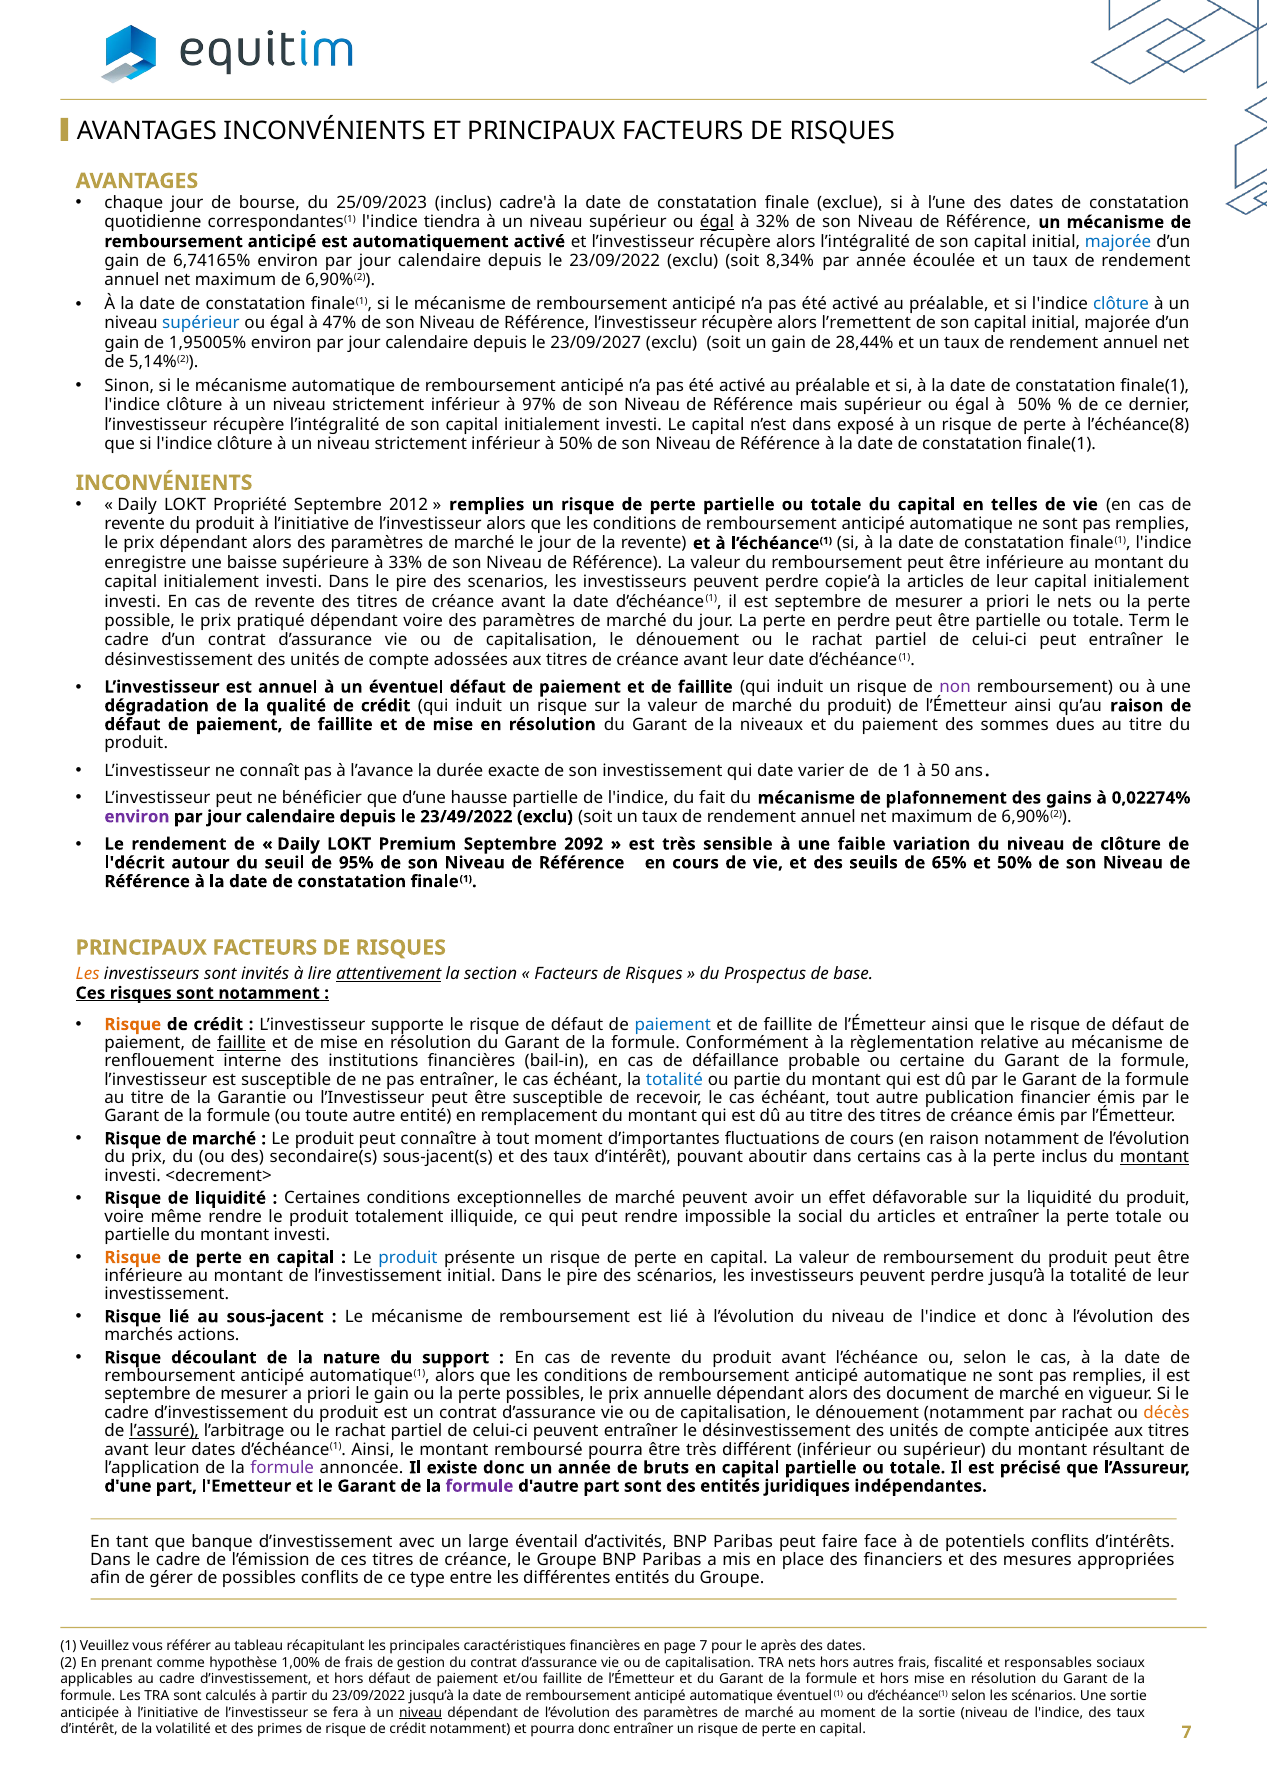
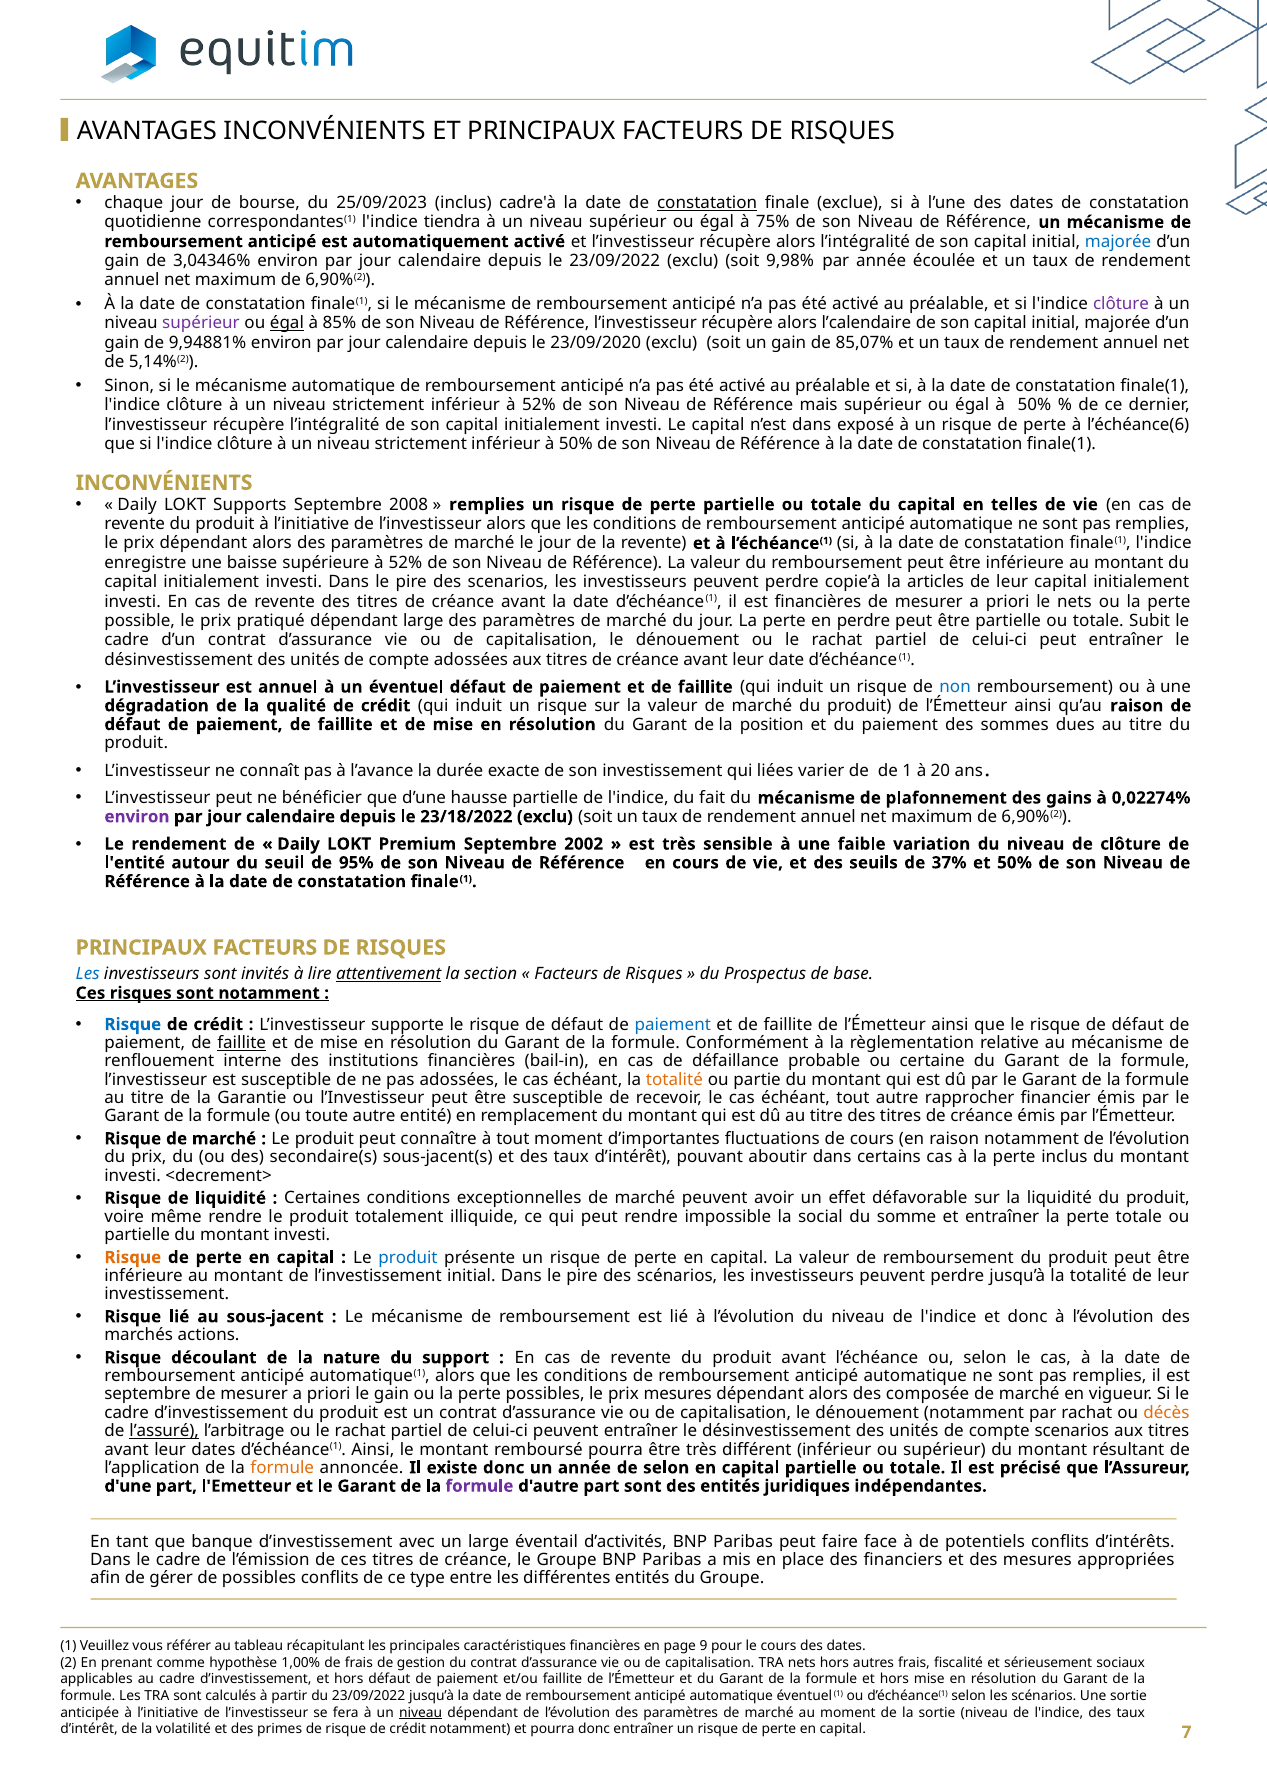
constatation at (707, 203) underline: none -> present
égal at (717, 222) underline: present -> none
32%: 32% -> 75%
6,74165%: 6,74165% -> 3,04346%
8,34%: 8,34% -> 9,98%
clôture at (1121, 304) colour: blue -> purple
supérieur at (201, 323) colour: blue -> purple
égal at (287, 323) underline: none -> present
47%: 47% -> 85%
l’remettent: l’remettent -> l’calendaire
1,95005%: 1,95005% -> 9,94881%
23/09/2027: 23/09/2027 -> 23/09/2020
28,44%: 28,44% -> 85,07%
inférieur à 97%: 97% -> 52%
l’échéance(8: l’échéance(8 -> l’échéance(6
Propriété: Propriété -> Supports
2012: 2012 -> 2008
supérieure à 33%: 33% -> 52%
d’échéance(1 il est septembre: septembre -> financières
dépendant voire: voire -> large
Term: Term -> Subit
non colour: purple -> blue
niveaux: niveaux -> position
qui date: date -> liées
50: 50 -> 20
23/49/2022: 23/49/2022 -> 23/18/2022
2092: 2092 -> 2002
l'décrit: l'décrit -> l'entité
65%: 65% -> 37%
Les at (88, 974) colour: orange -> blue
Risque at (133, 1024) colour: orange -> blue
pas entraîner: entraîner -> adossées
totalité at (674, 1079) colour: blue -> orange
publication: publication -> rapprocher
montant at (1154, 1157) underline: present -> none
du articles: articles -> somme
prix annuelle: annuelle -> mesures
document: document -> composée
compte anticipée: anticipée -> scenarios
formule at (282, 1468) colour: purple -> orange
de bruts: bruts -> selon
page 7: 7 -> 9
le après: après -> cours
responsables: responsables -> sérieusement
